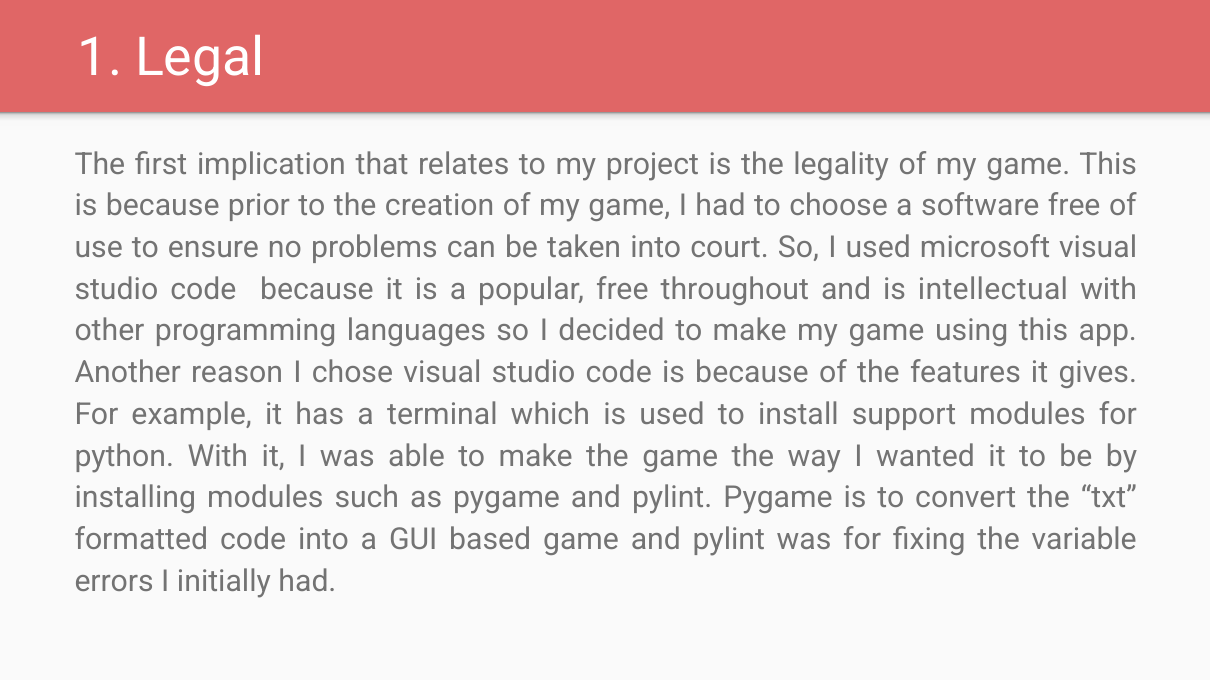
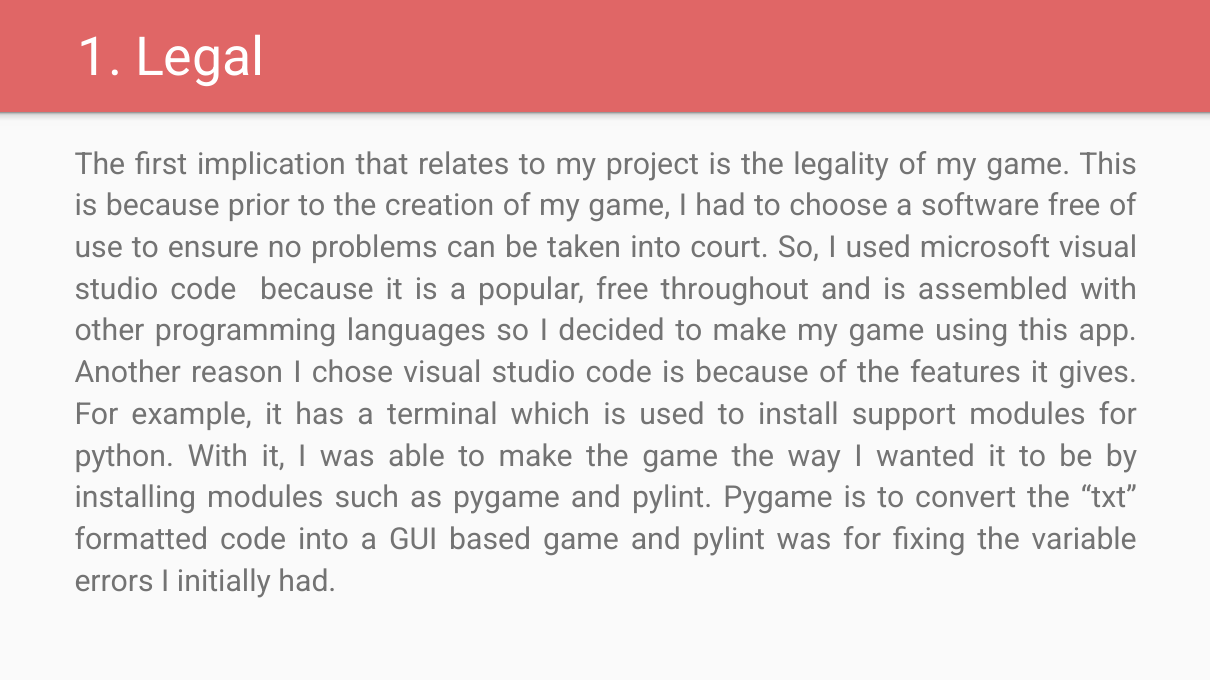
intellectual: intellectual -> assembled
